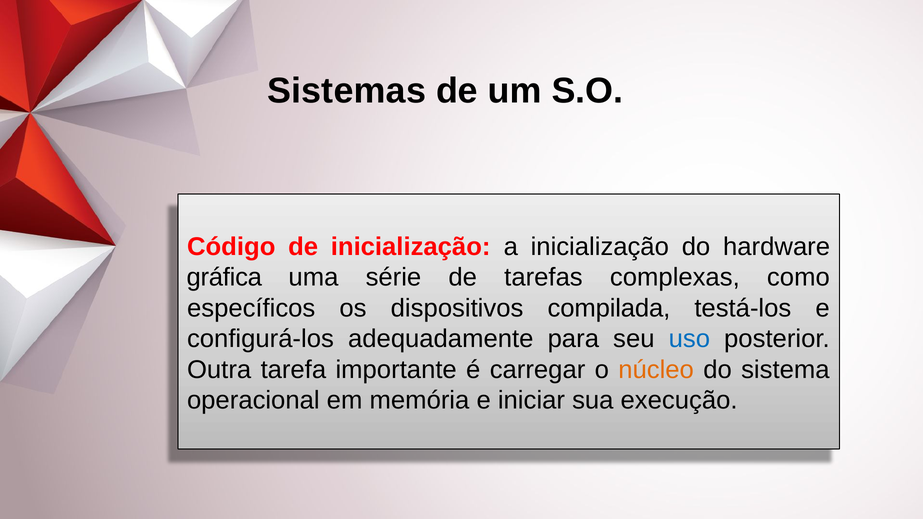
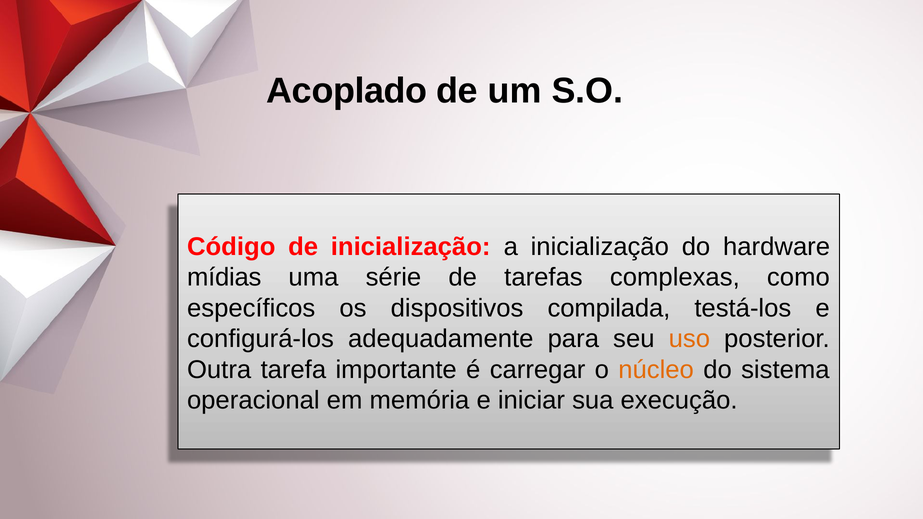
Sistemas: Sistemas -> Acoplado
gráfica: gráfica -> mídias
uso colour: blue -> orange
